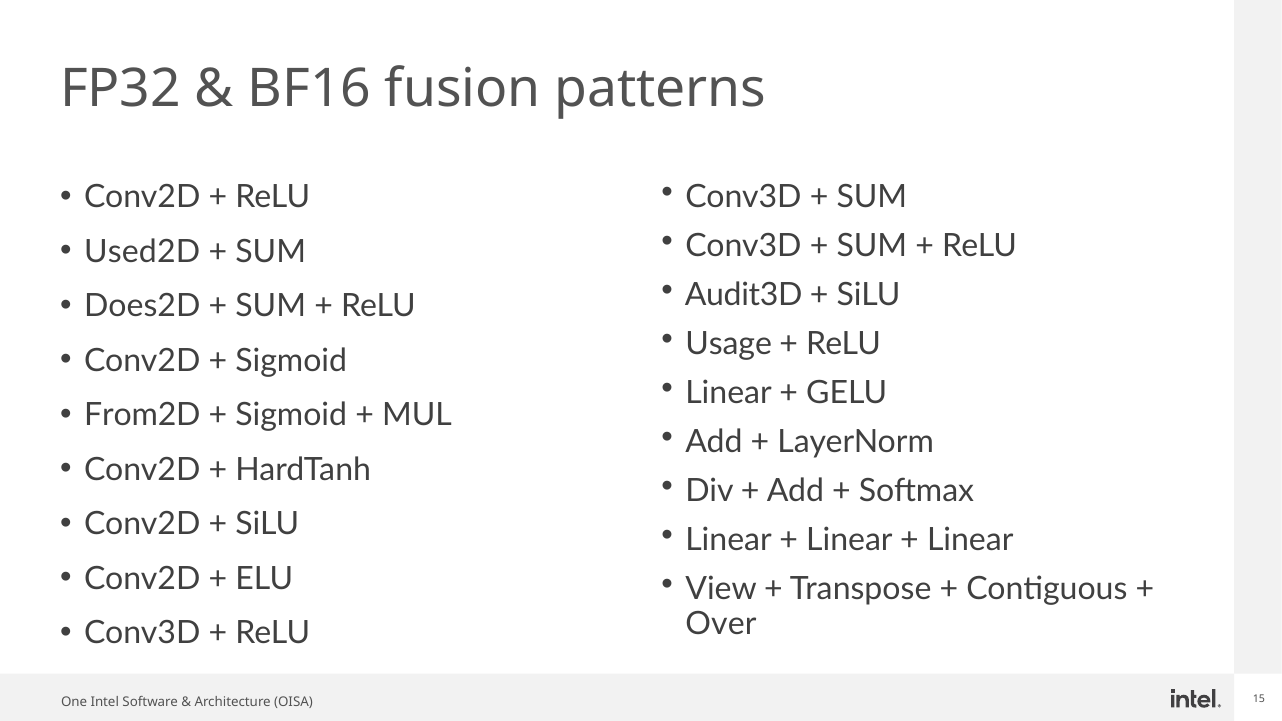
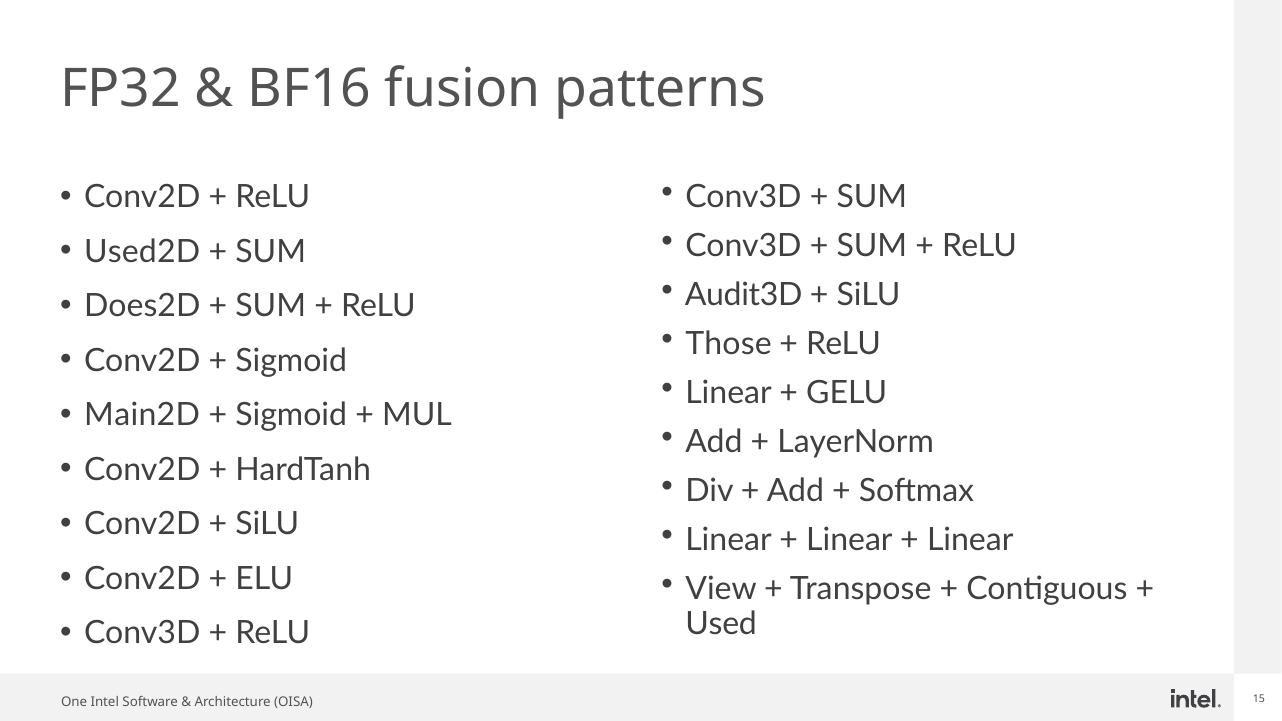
Usage: Usage -> Those
From2D: From2D -> Main2D
Over: Over -> Used
